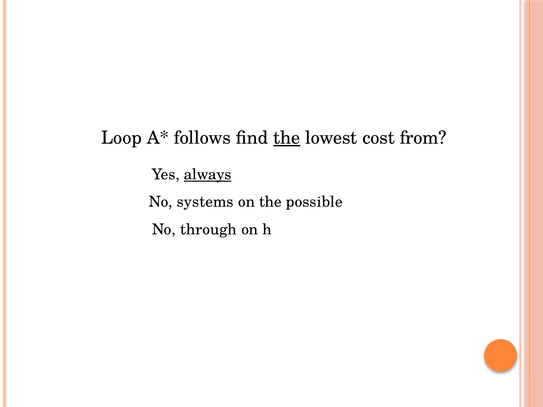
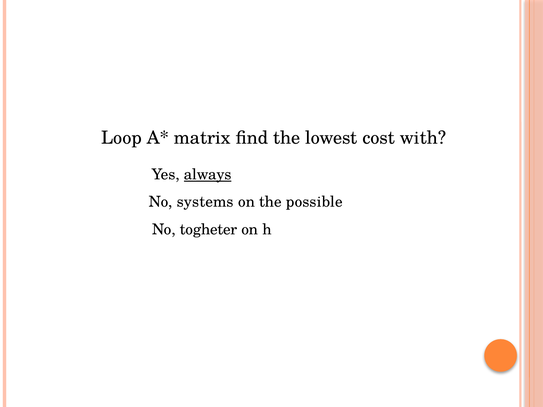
follows: follows -> matrix
the at (287, 138) underline: present -> none
from: from -> with
through: through -> togheter
